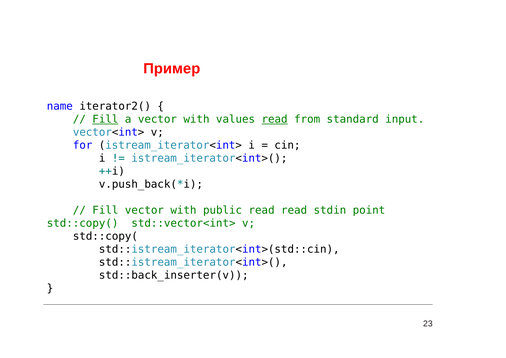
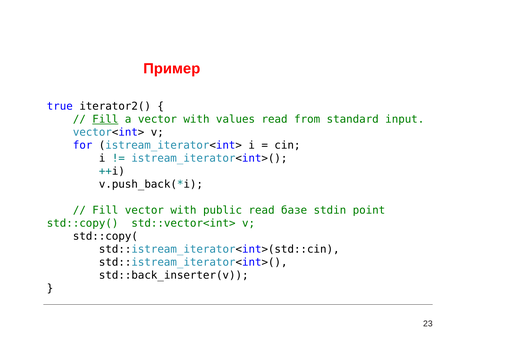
name: name -> true
read at (275, 119) underline: present -> none
read read: read -> базе
